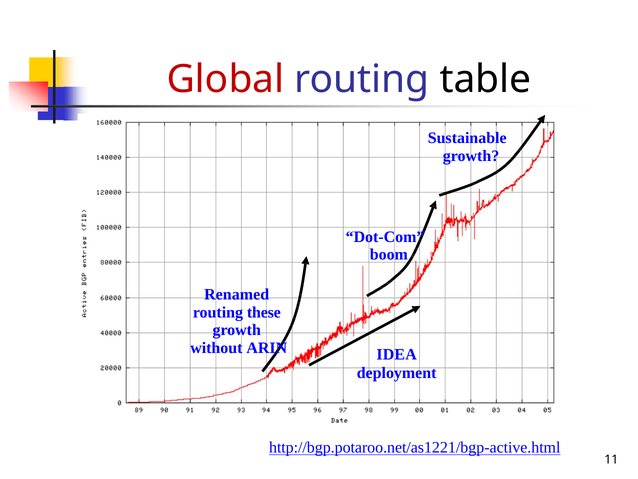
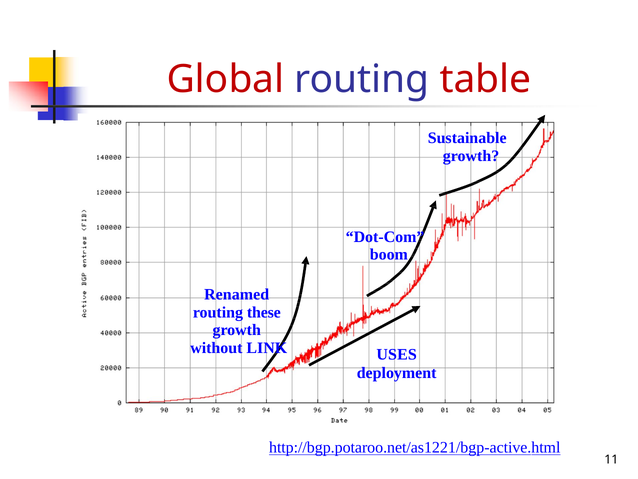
table colour: black -> red
ARIN: ARIN -> LINK
IDEA: IDEA -> USES
